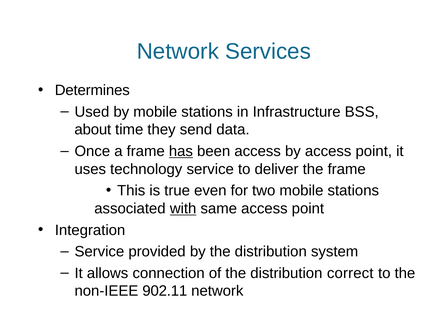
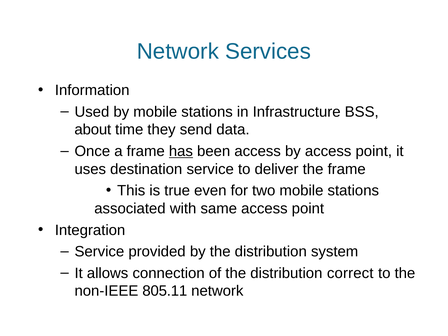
Determines: Determines -> Information
technology: technology -> destination
with underline: present -> none
902.11: 902.11 -> 805.11
